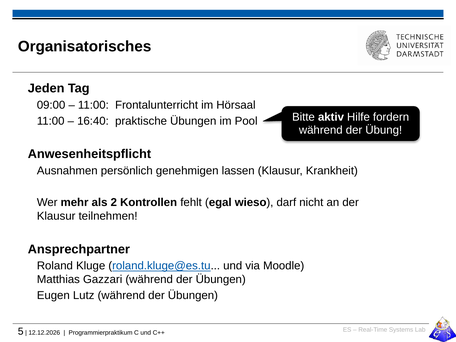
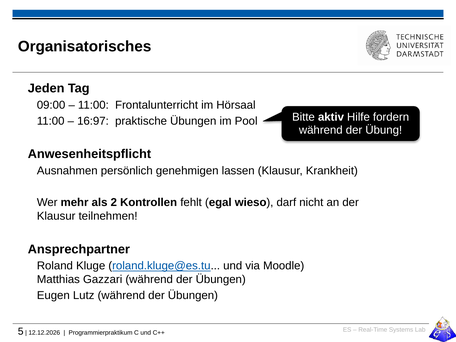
16:40: 16:40 -> 16:97
